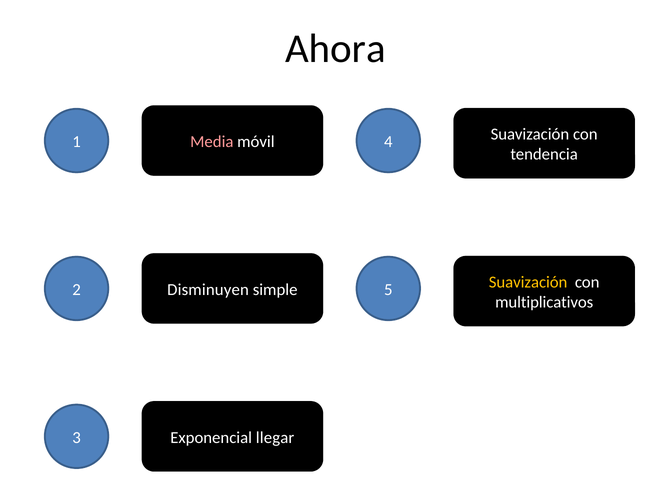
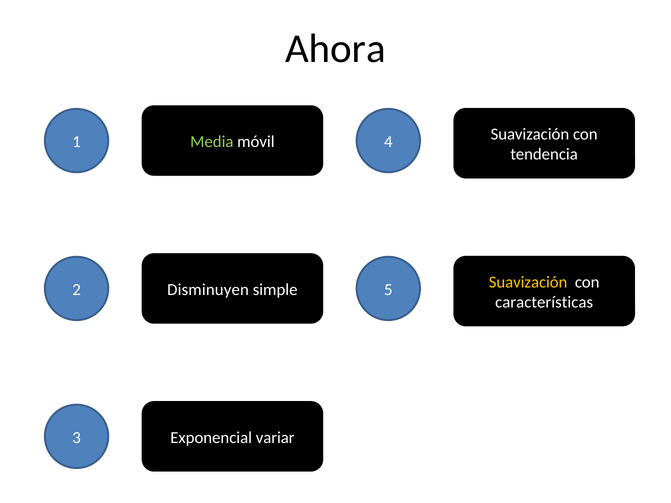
Media colour: pink -> light green
multiplicativos: multiplicativos -> características
llegar: llegar -> variar
